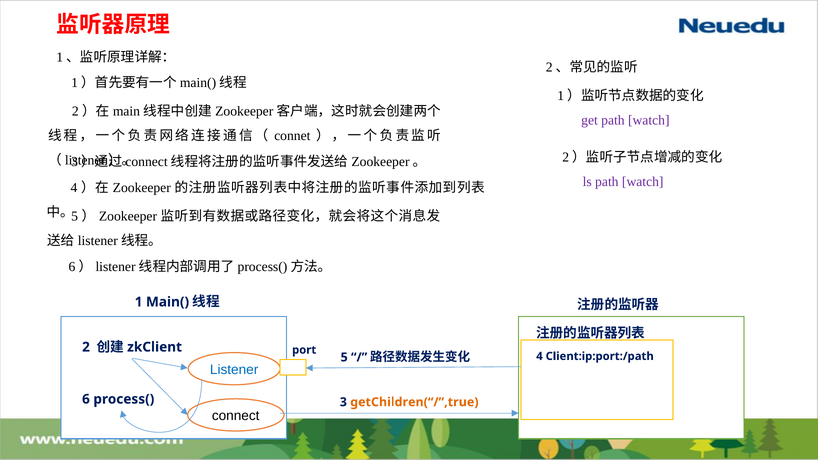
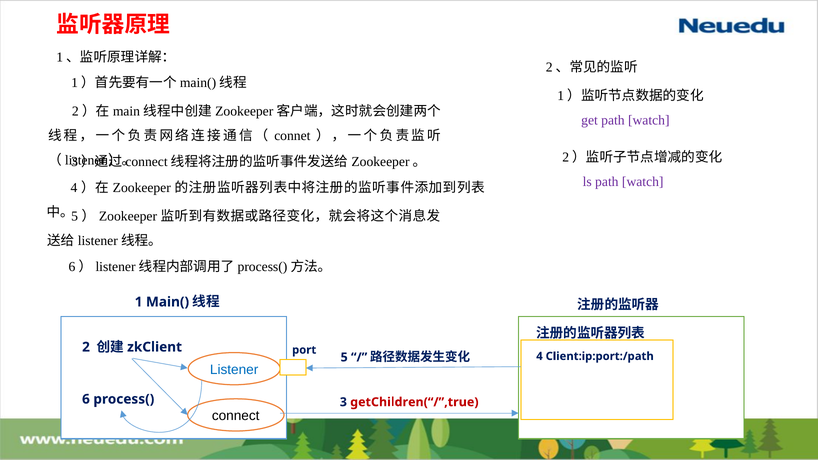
getChildren(“/”,true colour: orange -> red
